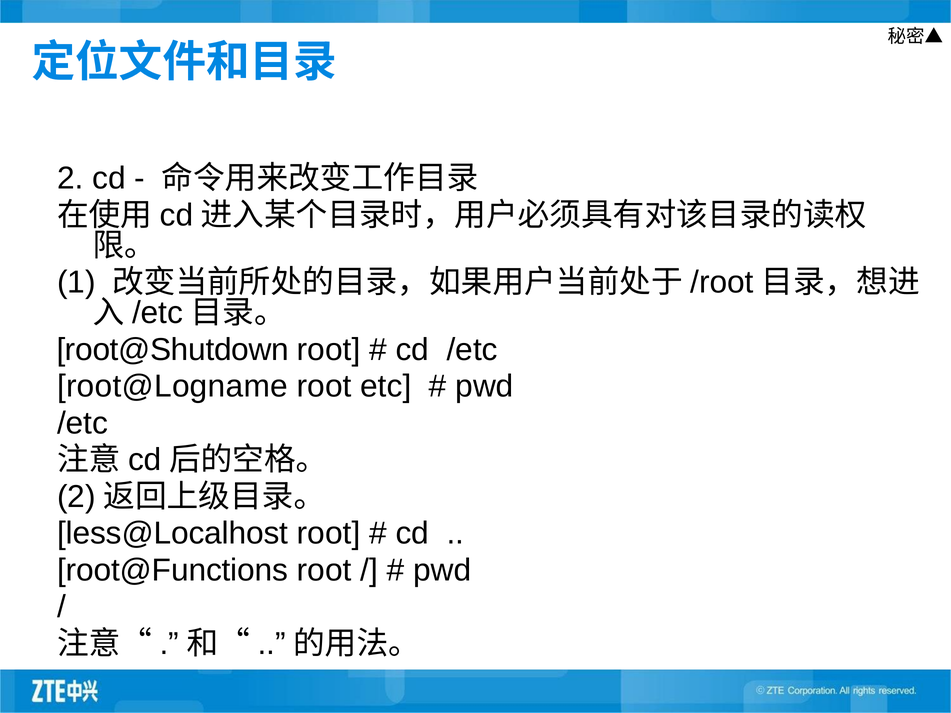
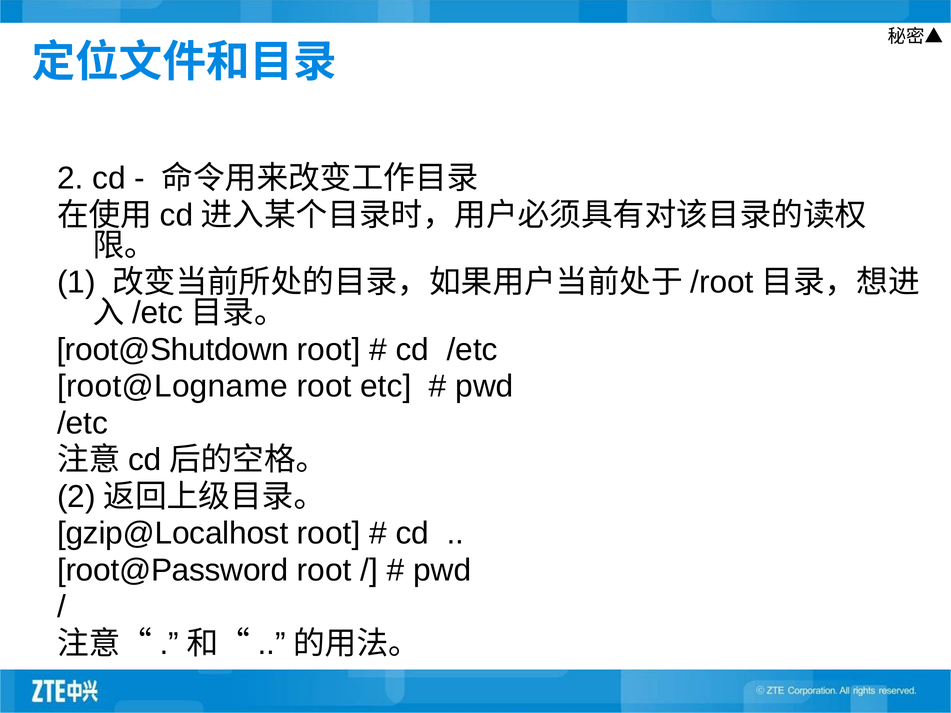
less@Localhost: less@Localhost -> gzip@Localhost
root@Functions: root@Functions -> root@Password
